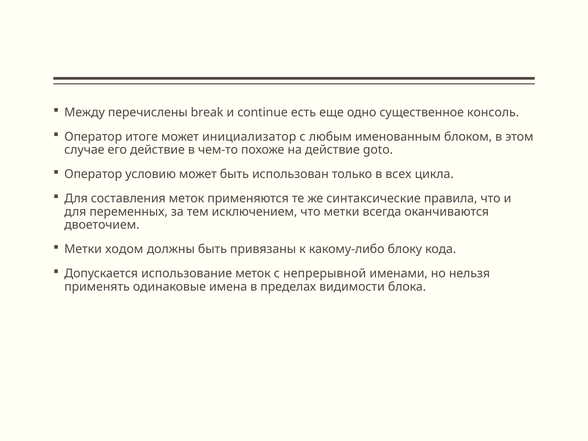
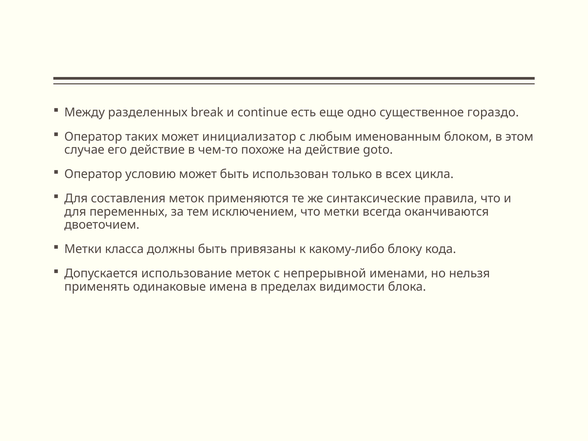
перечислены: перечислены -> разделенных
консоль: консоль -> гораздо
итоге: итоге -> таких
ходом: ходом -> класса
